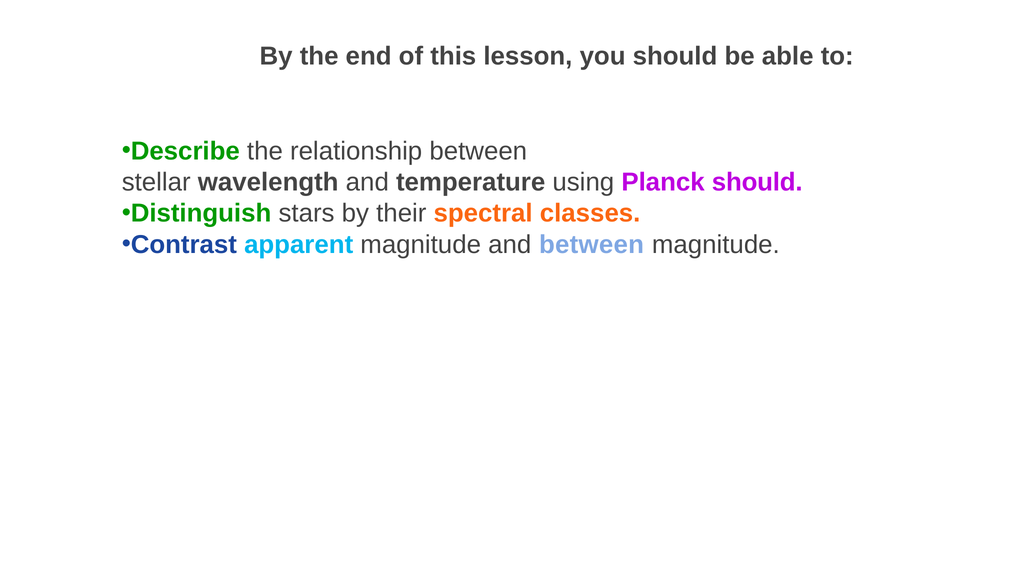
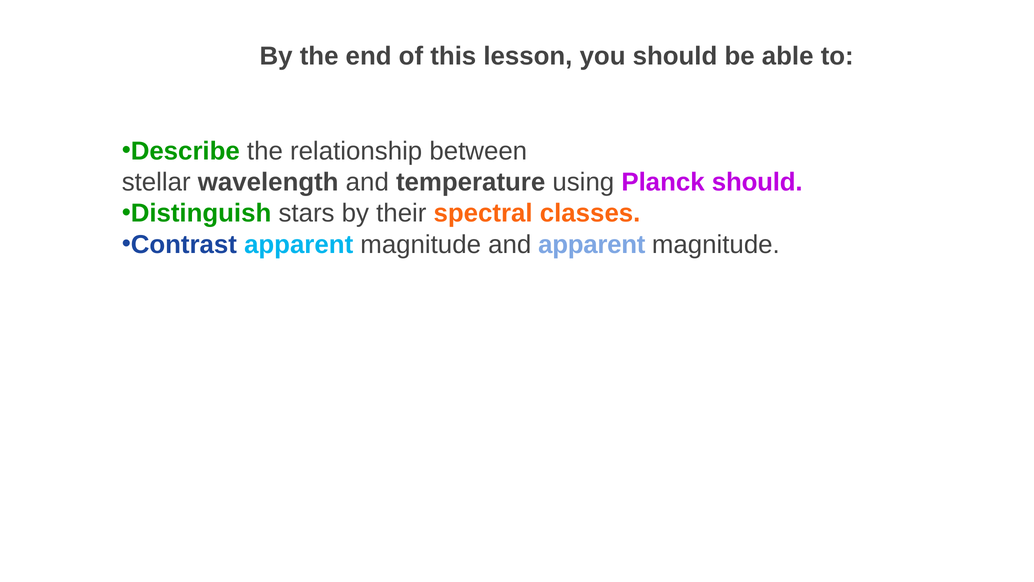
and between: between -> apparent
